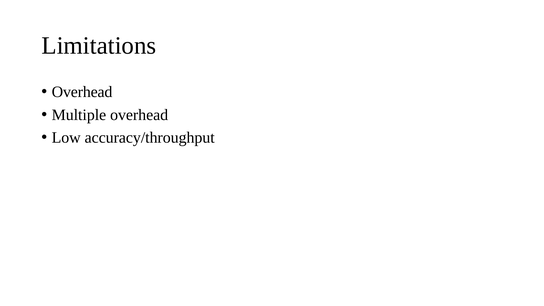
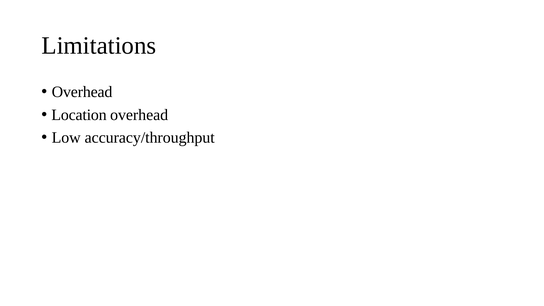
Multiple: Multiple -> Location
